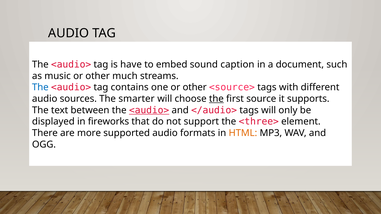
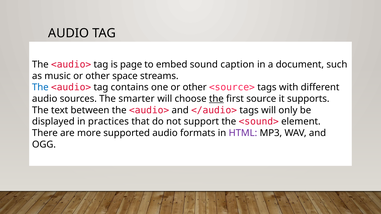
have: have -> page
much: much -> space
<audio> at (149, 110) underline: present -> none
fireworks: fireworks -> practices
<three>: <three> -> <sound>
HTML colour: orange -> purple
